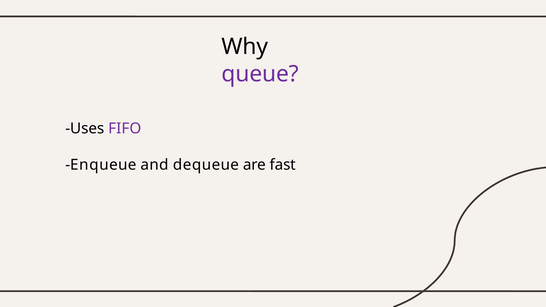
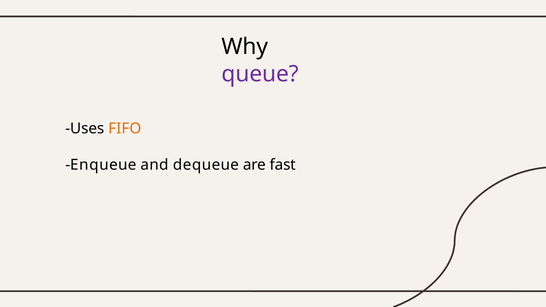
FIFO colour: purple -> orange
